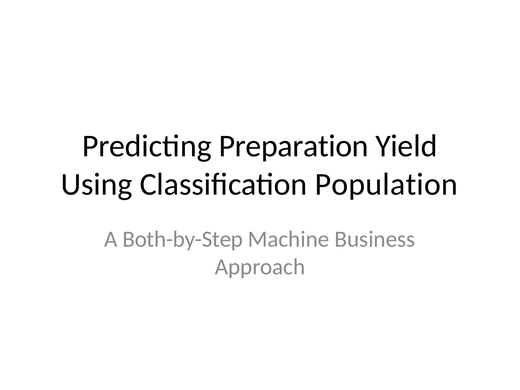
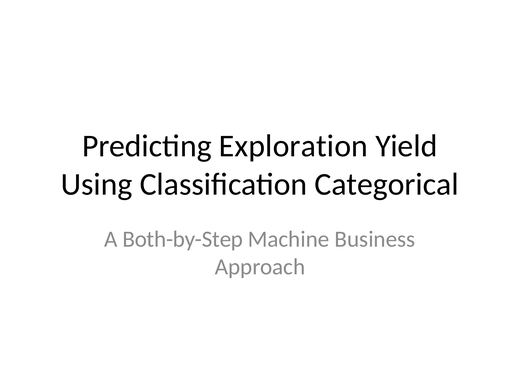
Preparation: Preparation -> Exploration
Population: Population -> Categorical
